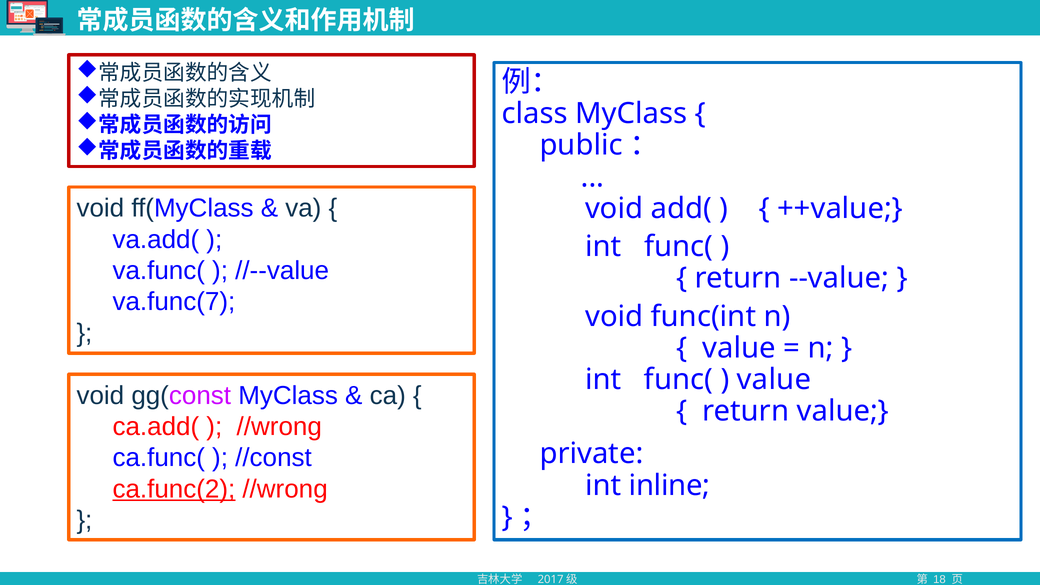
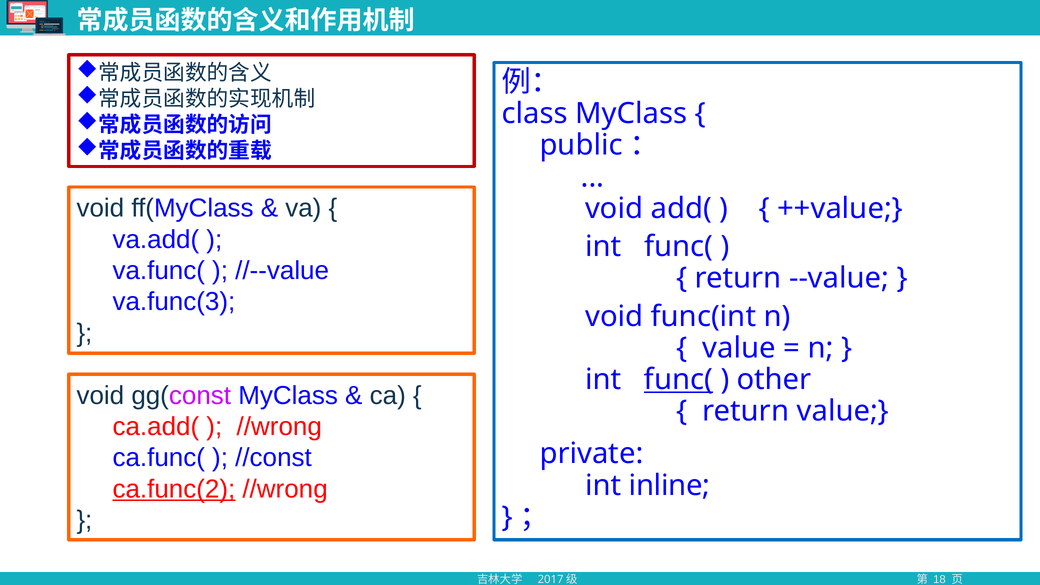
va.func(7: va.func(7 -> va.func(3
func( at (678, 380) underline: none -> present
value at (774, 380): value -> other
